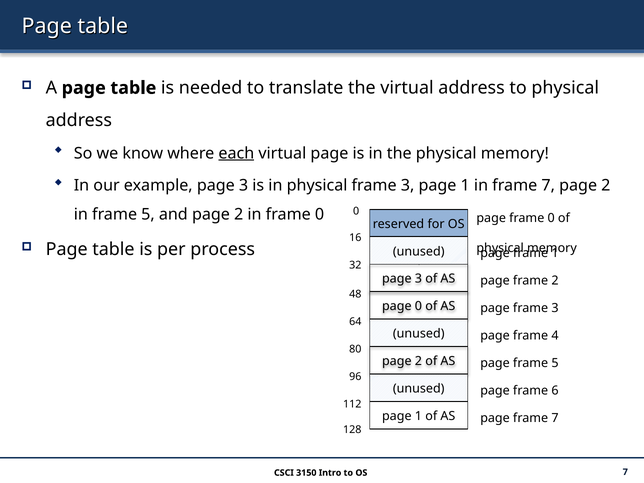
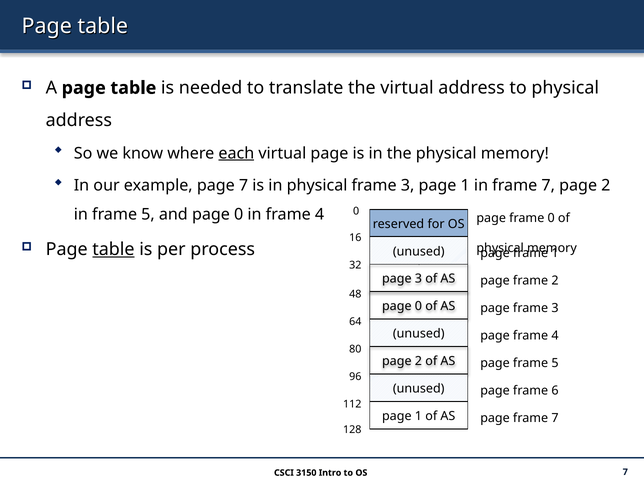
example page 3: 3 -> 7
and page 2: 2 -> 0
in frame 0: 0 -> 4
table at (113, 249) underline: none -> present
